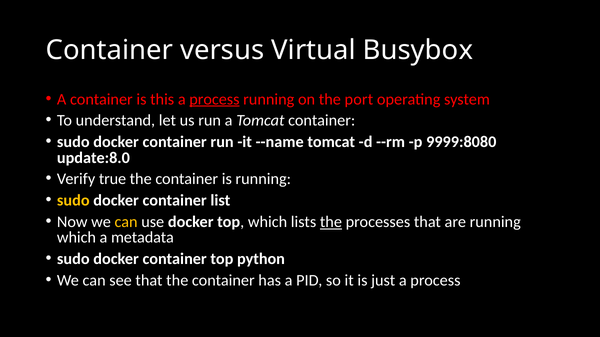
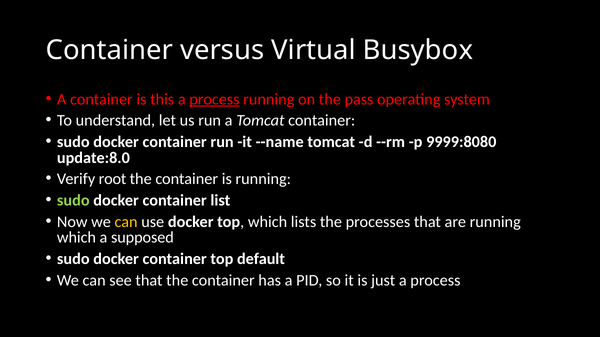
port: port -> pass
true: true -> root
sudo at (73, 201) colour: yellow -> light green
the at (331, 222) underline: present -> none
metadata: metadata -> supposed
python: python -> default
